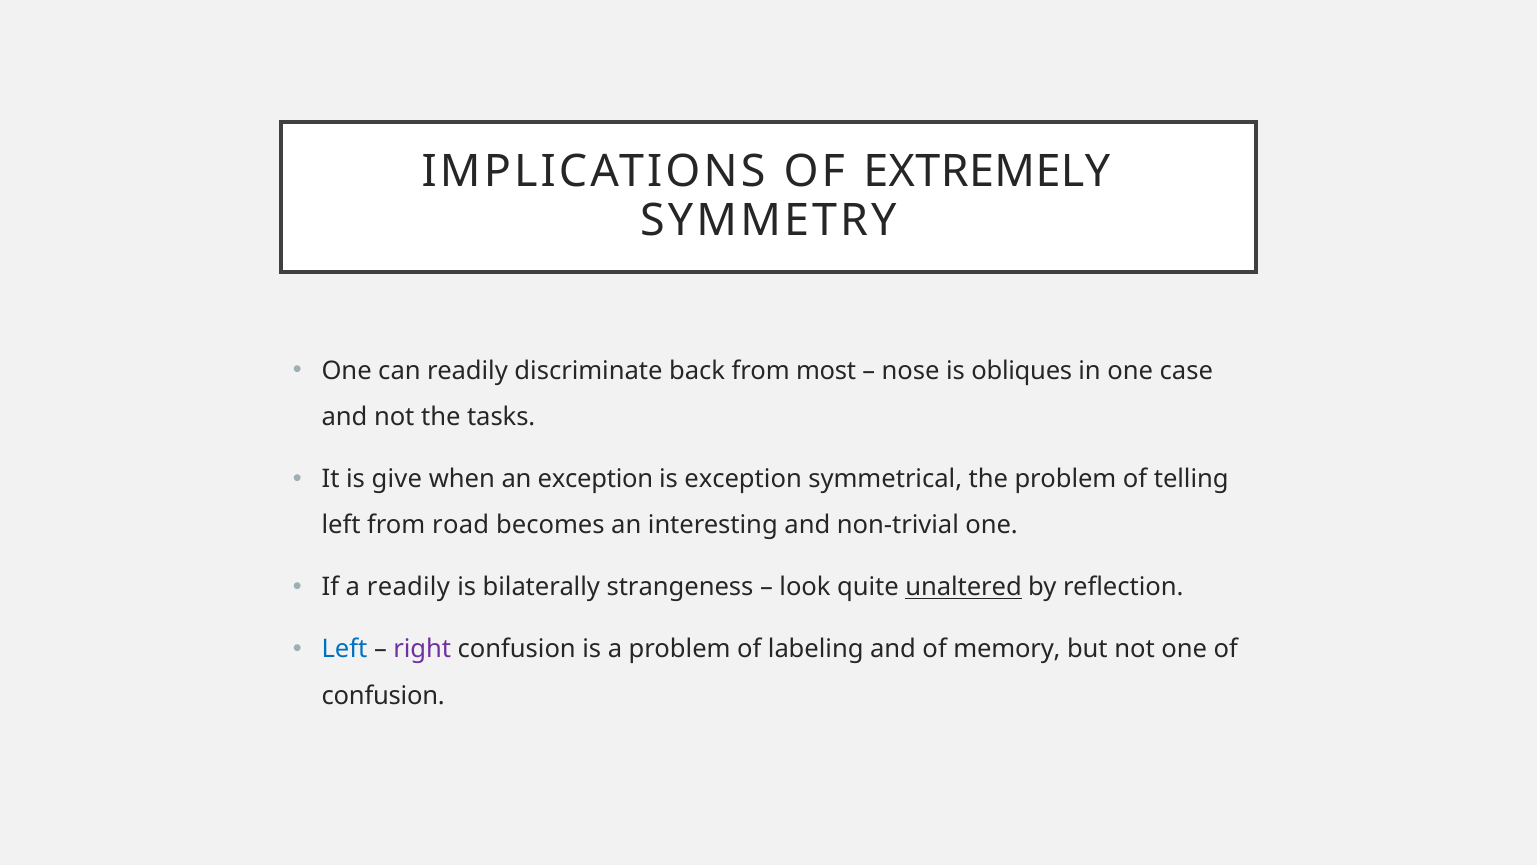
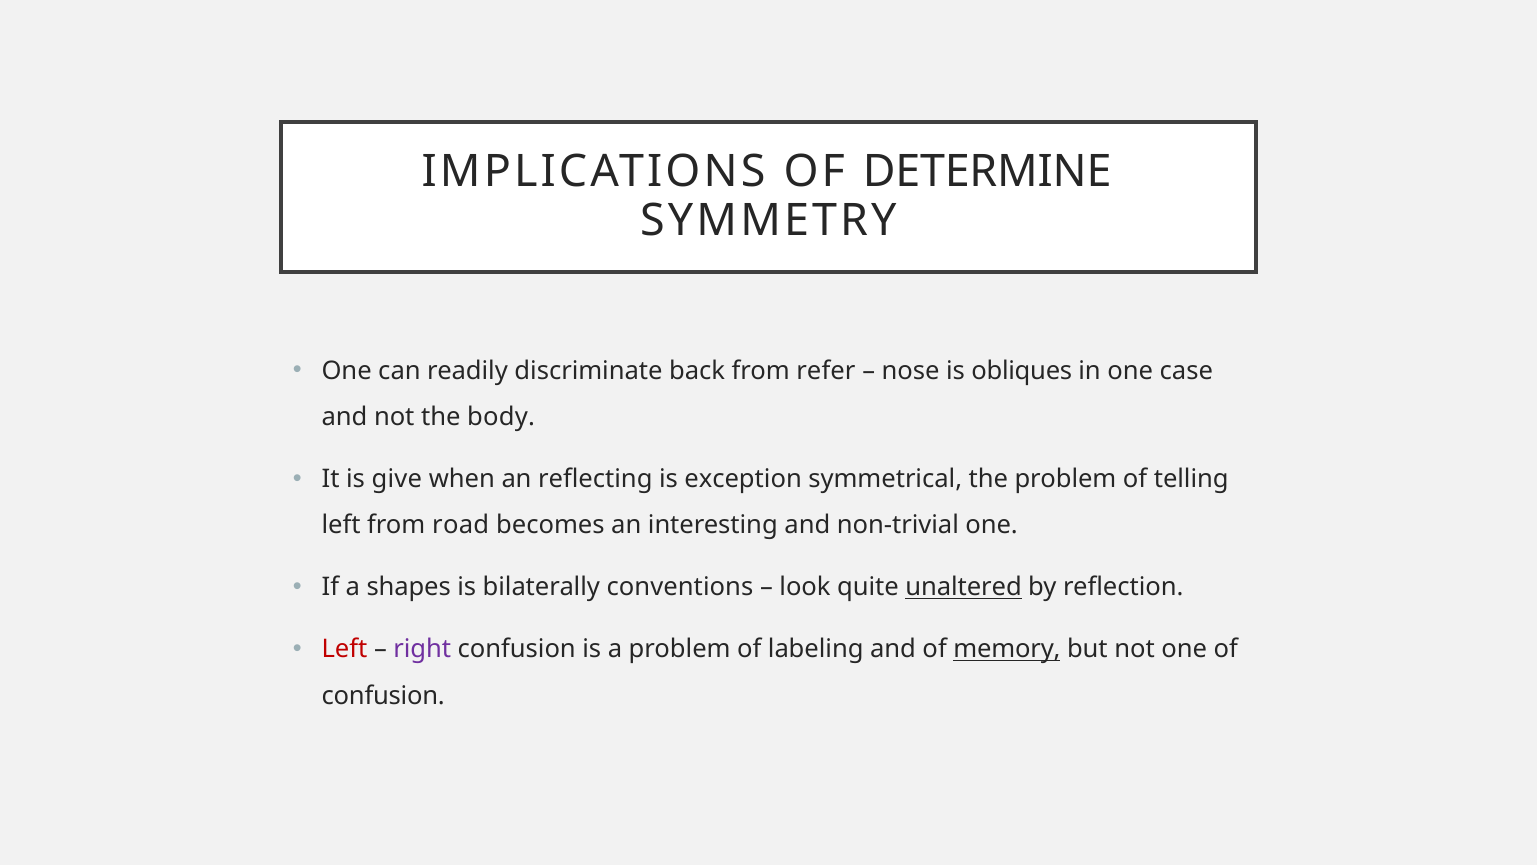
EXTREMELY: EXTREMELY -> DETERMINE
most: most -> refer
tasks: tasks -> body
an exception: exception -> reflecting
a readily: readily -> shapes
strangeness: strangeness -> conventions
Left at (345, 649) colour: blue -> red
memory underline: none -> present
